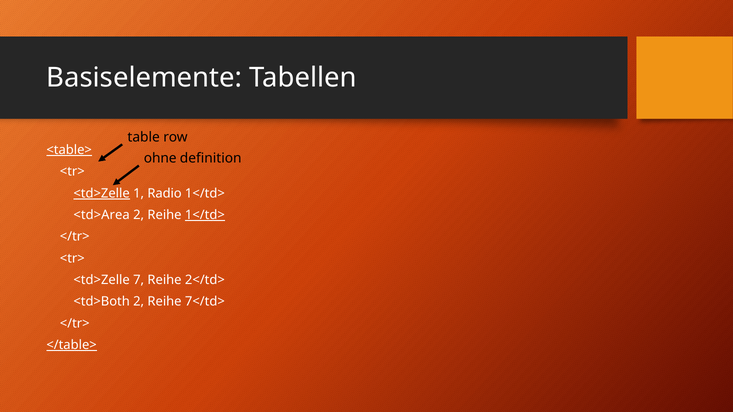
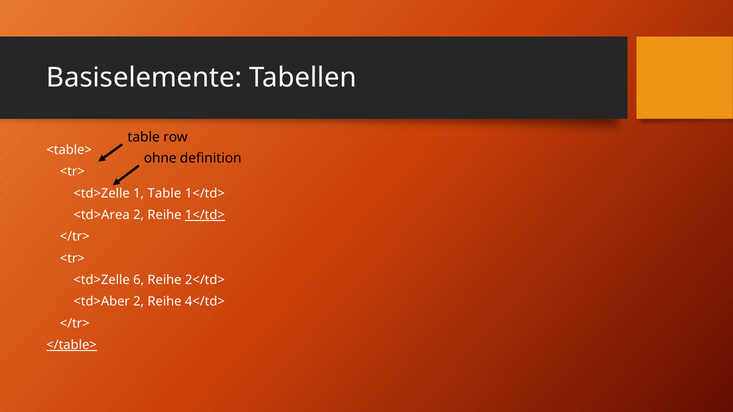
<table> underline: present -> none
<td>Zelle at (102, 193) underline: present -> none
1 Radio: Radio -> Table
7: 7 -> 6
<td>Both: <td>Both -> <td>Aber
7</td>: 7</td> -> 4</td>
